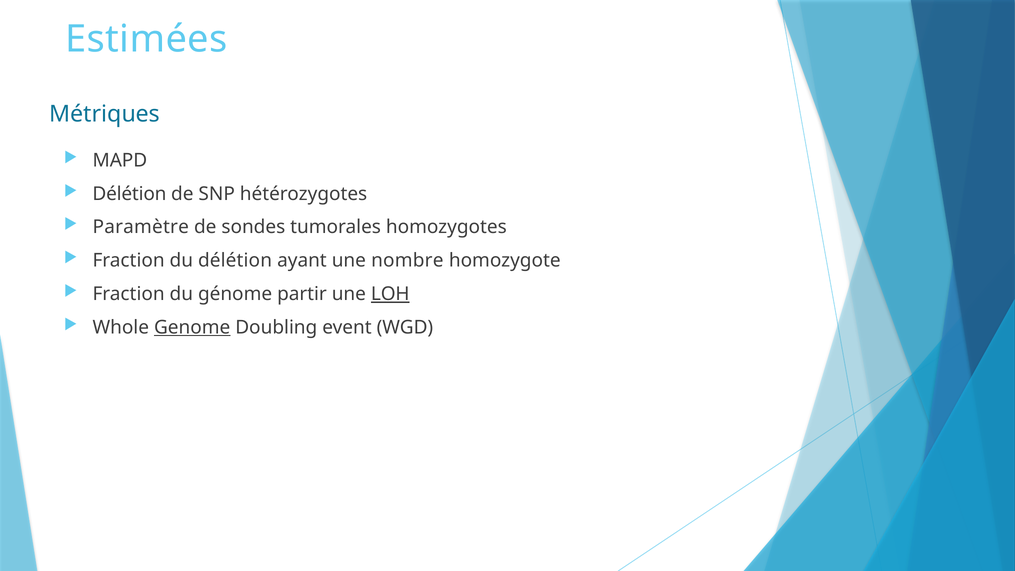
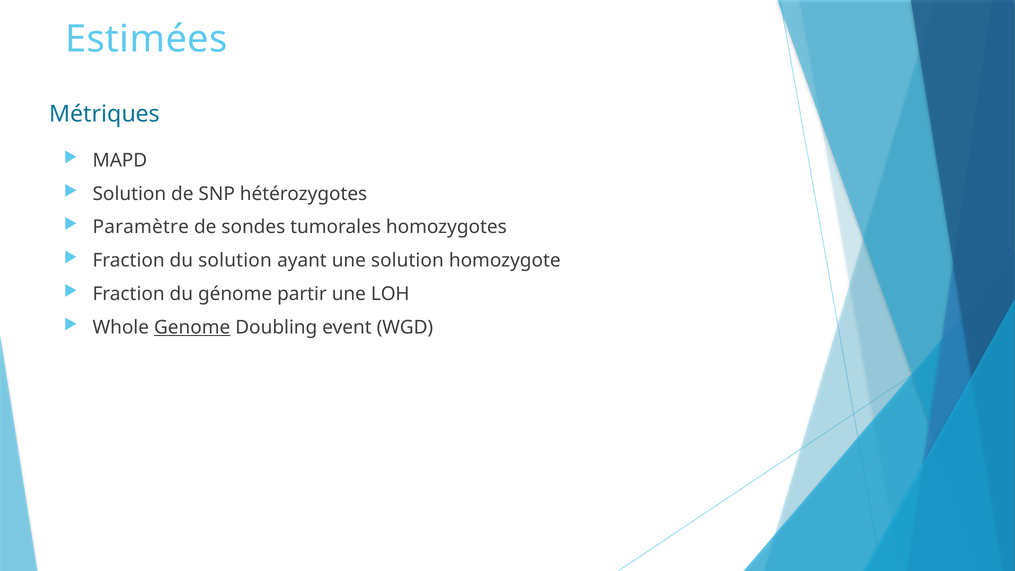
Délétion at (129, 194): Délétion -> Solution
du délétion: délétion -> solution
une nombre: nombre -> solution
LOH underline: present -> none
